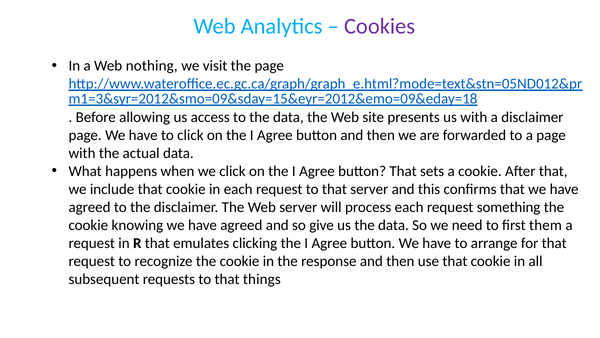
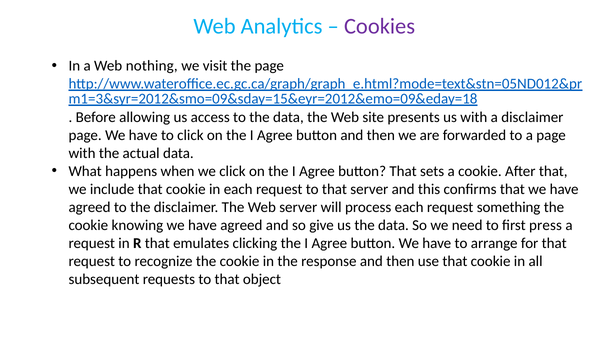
them: them -> press
things: things -> object
